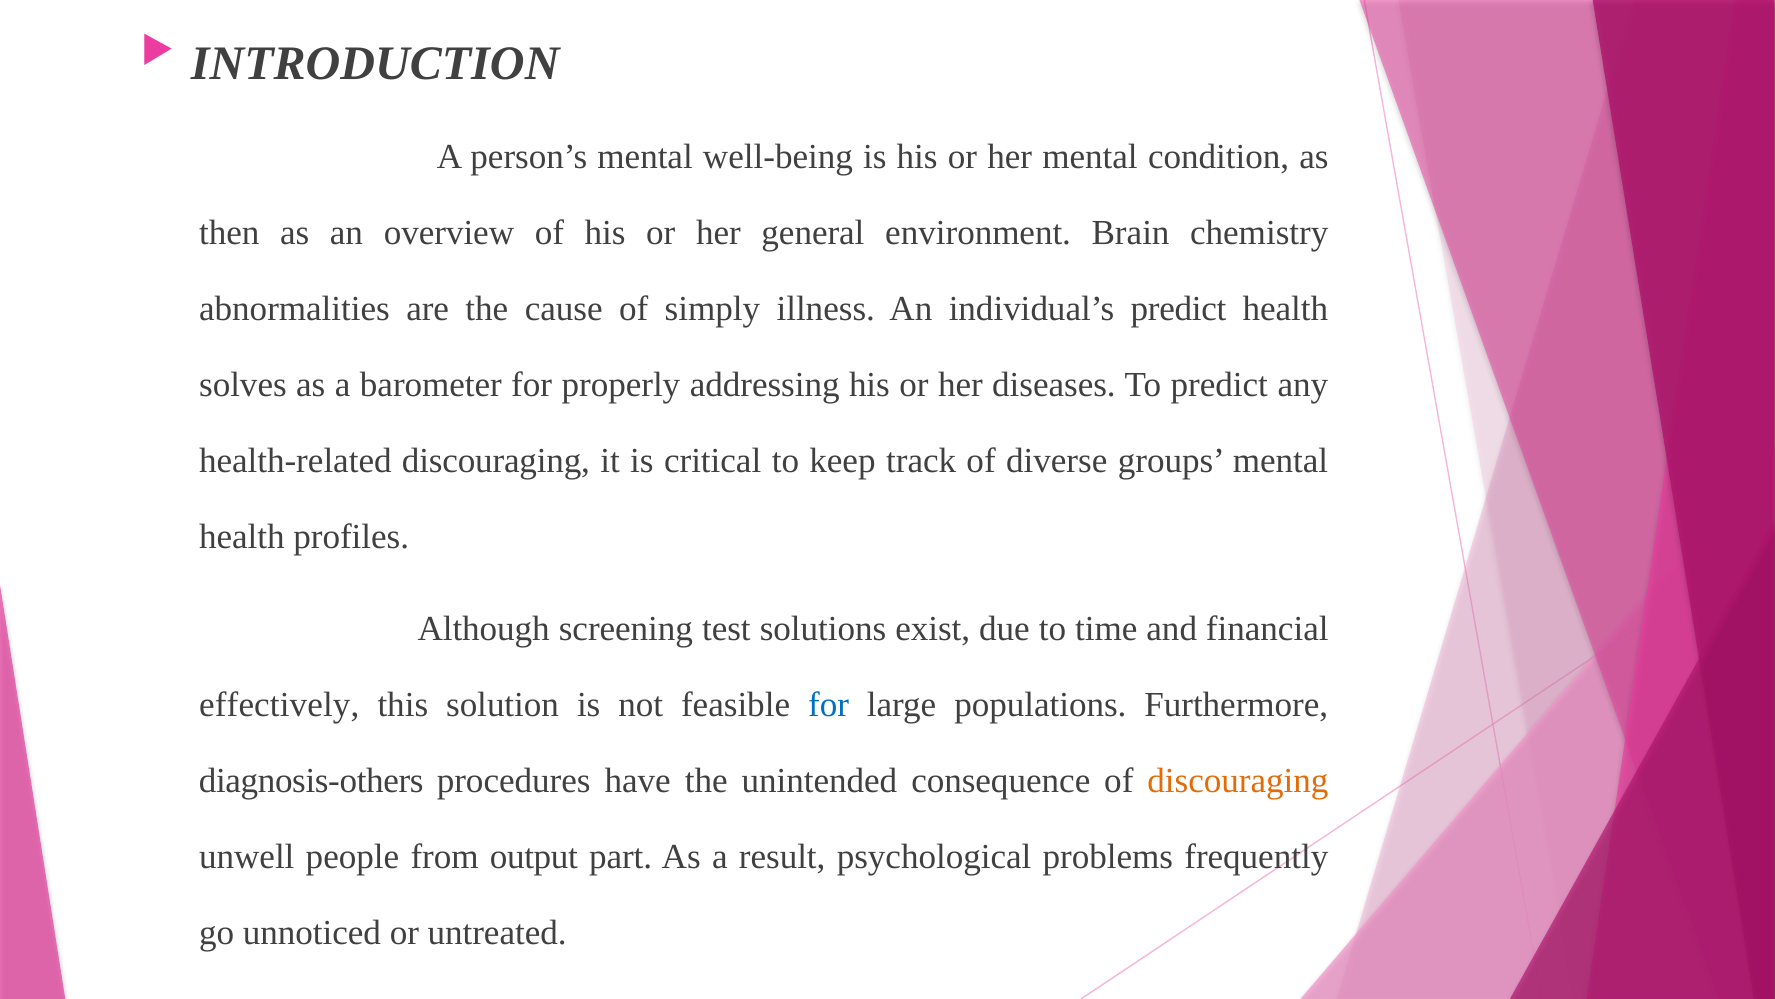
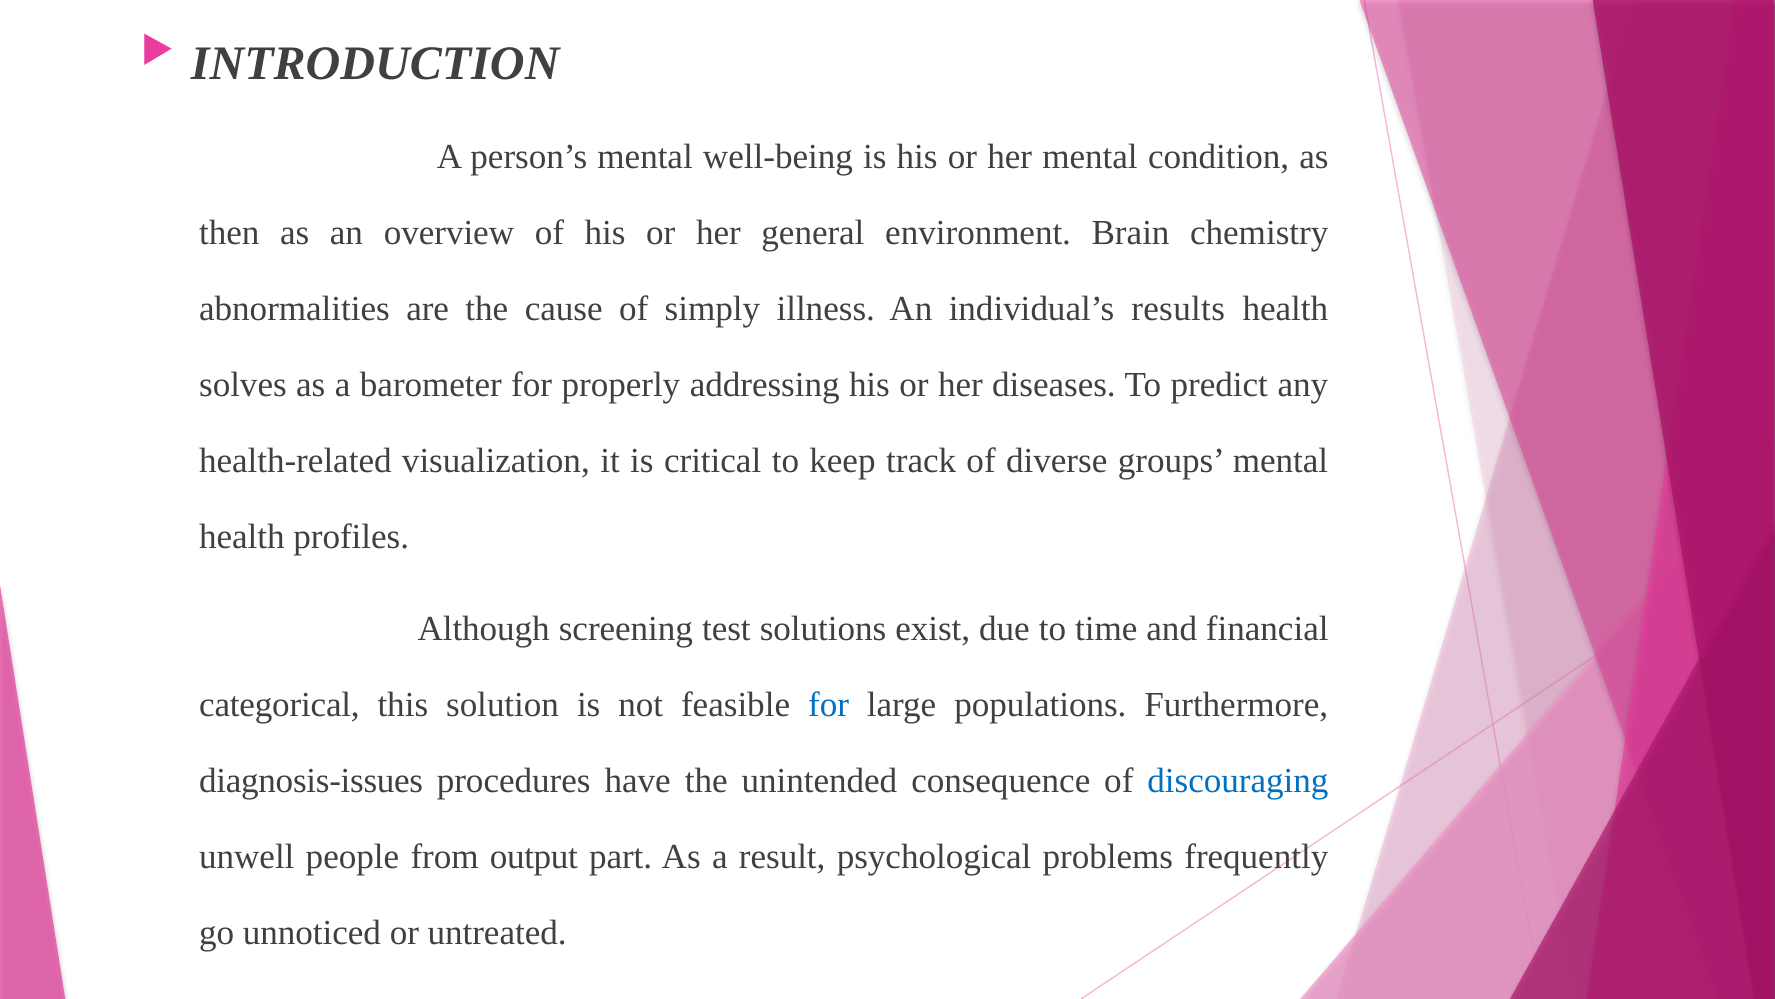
individual’s predict: predict -> results
health-related discouraging: discouraging -> visualization
effectively: effectively -> categorical
diagnosis-others: diagnosis-others -> diagnosis-issues
discouraging at (1238, 780) colour: orange -> blue
